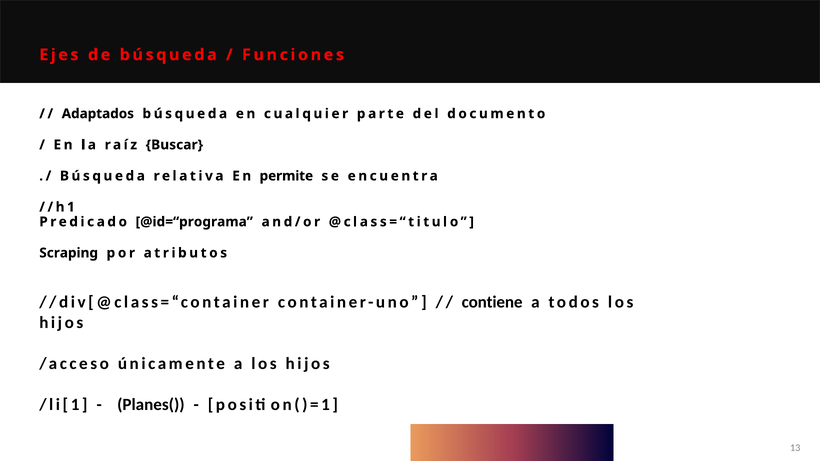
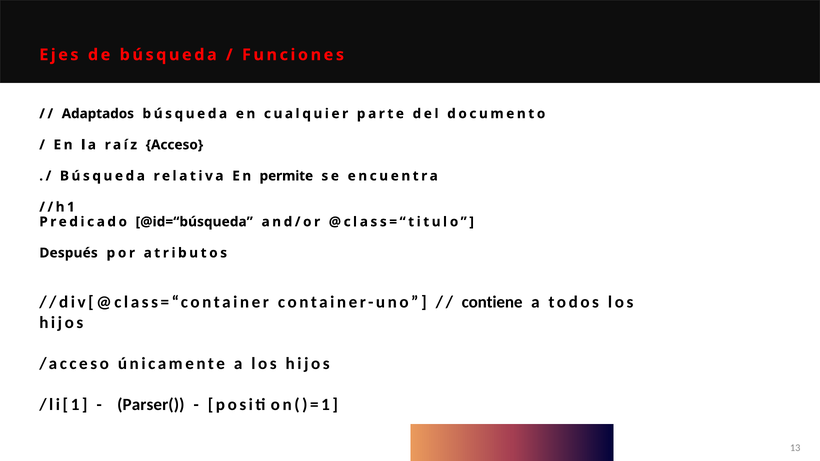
Buscar: Buscar -> Acceso
@id=“programa: @id=“programa -> @id=“búsqueda
Scraping: Scraping -> Después
Planes(: Planes( -> Parser(
